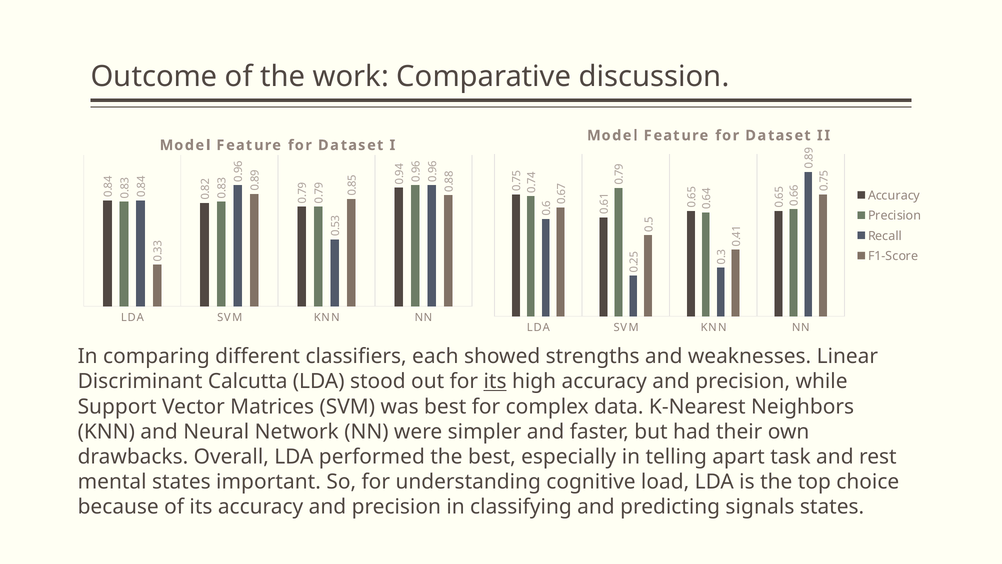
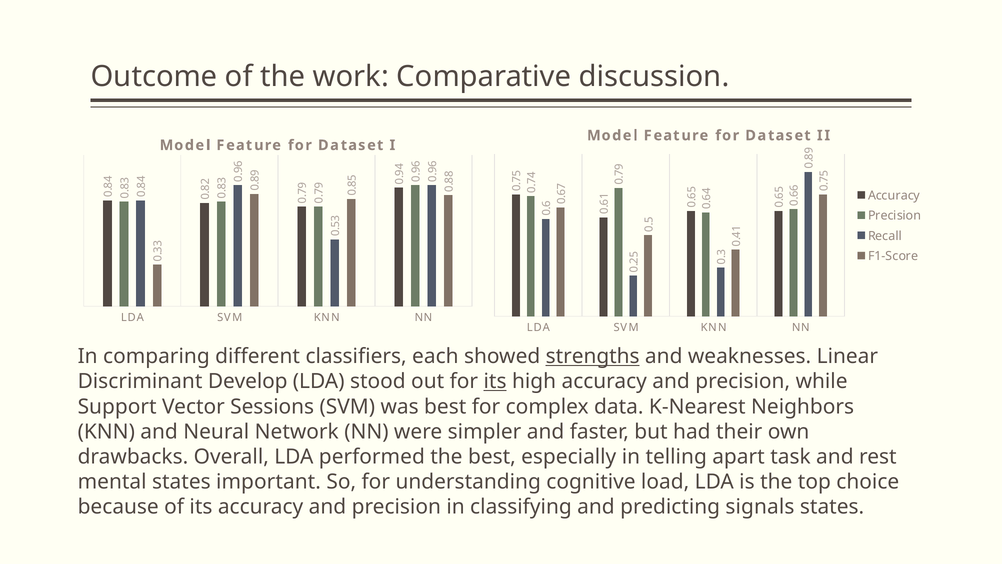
strengths underline: none -> present
Calcutta: Calcutta -> Develop
Matrices: Matrices -> Sessions
